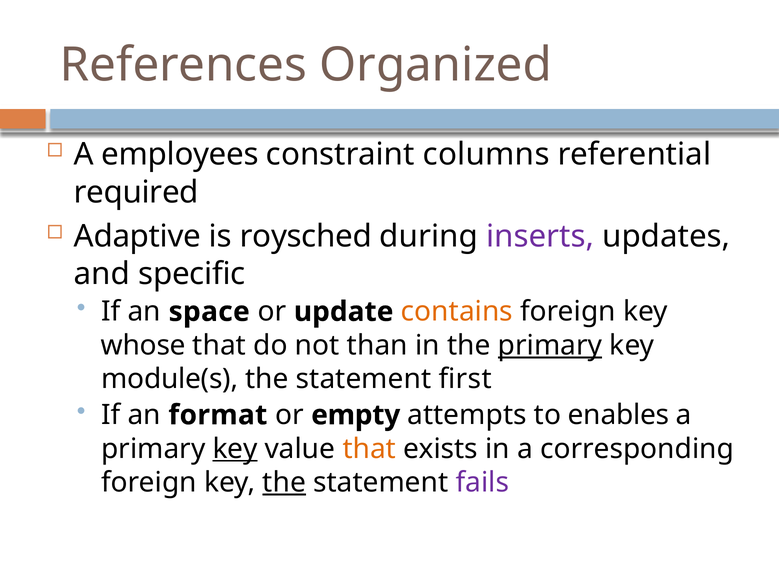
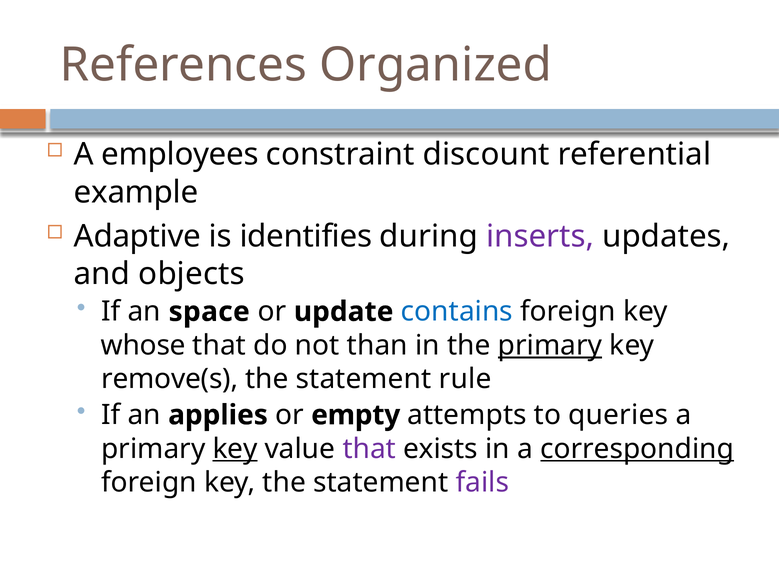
columns: columns -> discount
required: required -> example
roysched: roysched -> identifies
specific: specific -> objects
contains colour: orange -> blue
module(s: module(s -> remove(s
first: first -> rule
format: format -> applies
enables: enables -> queries
that at (369, 449) colour: orange -> purple
corresponding underline: none -> present
the at (284, 483) underline: present -> none
